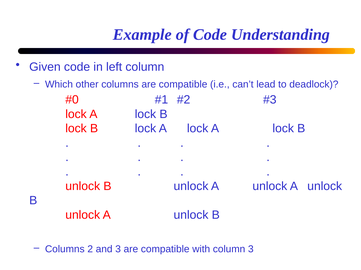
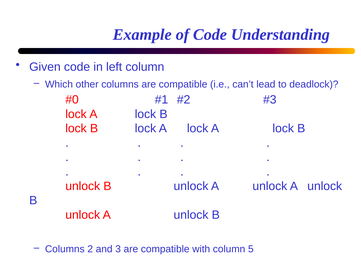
column 3: 3 -> 5
